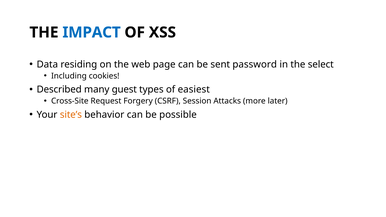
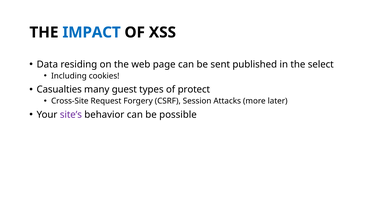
password: password -> published
Described: Described -> Casualties
easiest: easiest -> protect
site’s colour: orange -> purple
